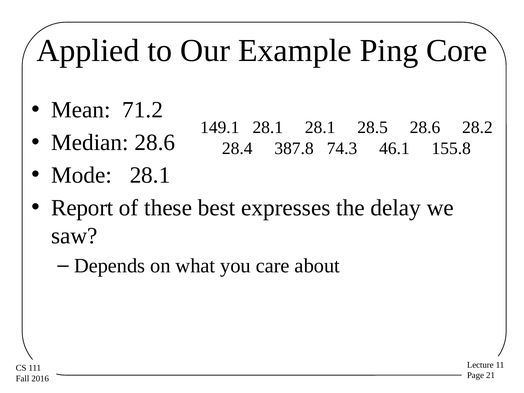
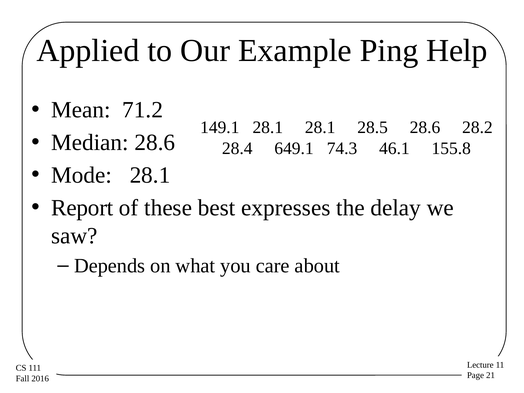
Core: Core -> Help
387.8: 387.8 -> 649.1
